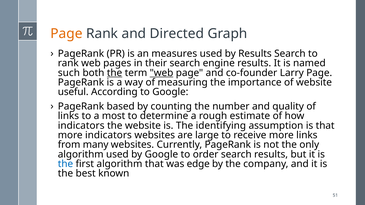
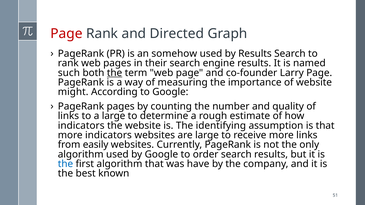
Page at (66, 34) colour: orange -> red
measures: measures -> somehow
web at (162, 73) underline: present -> none
useful: useful -> might
PageRank based: based -> pages
a most: most -> large
many: many -> easily
edge: edge -> have
